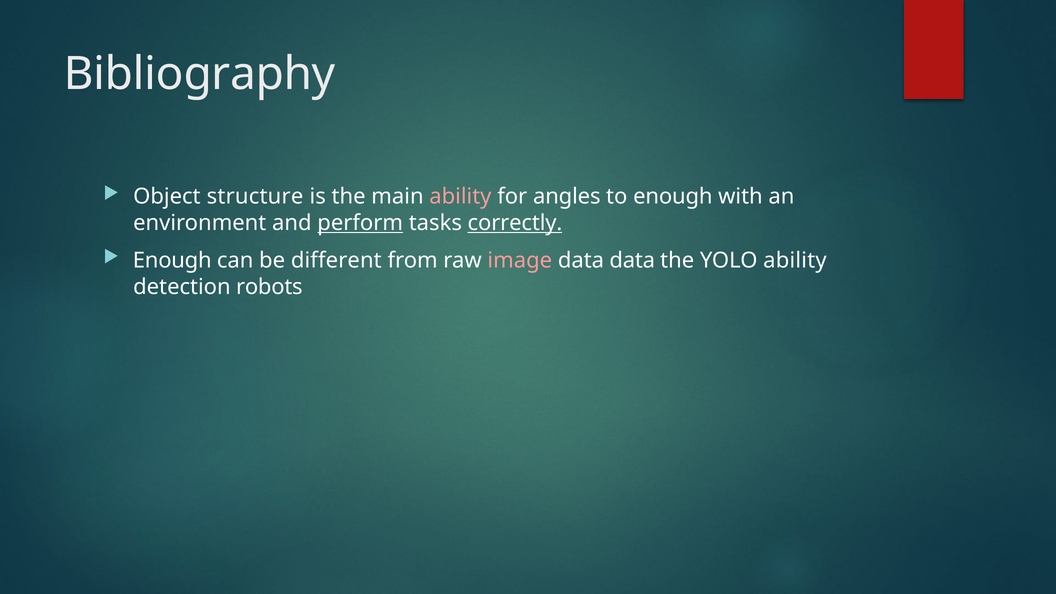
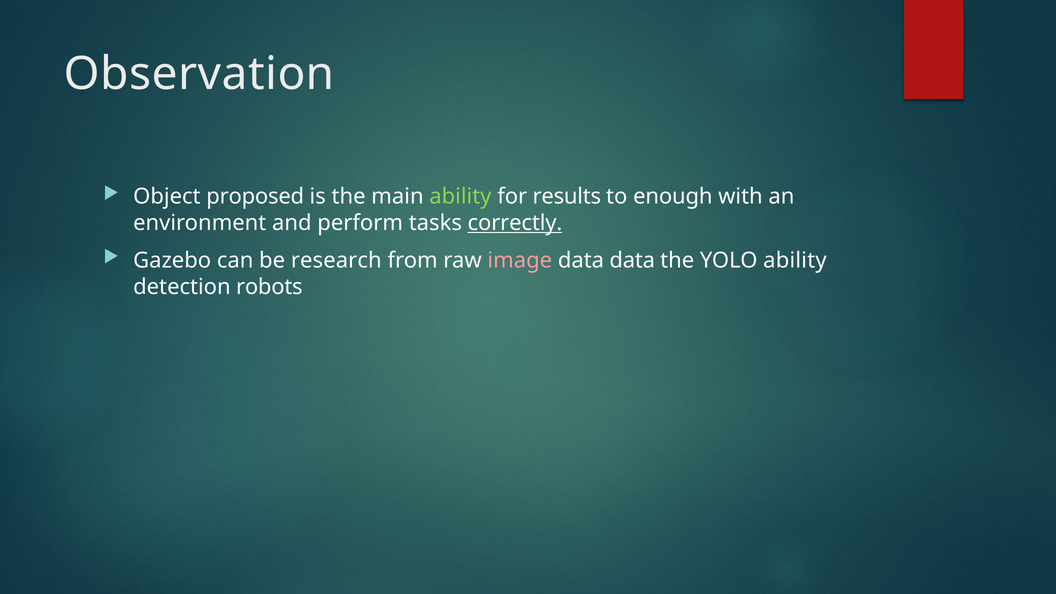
Bibliography: Bibliography -> Observation
structure: structure -> proposed
ability at (460, 197) colour: pink -> light green
angles: angles -> results
perform underline: present -> none
Enough at (172, 260): Enough -> Gazebo
different: different -> research
